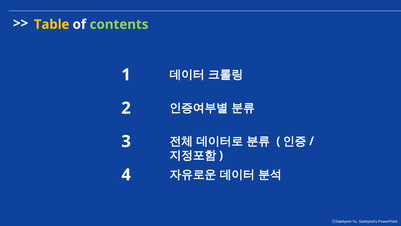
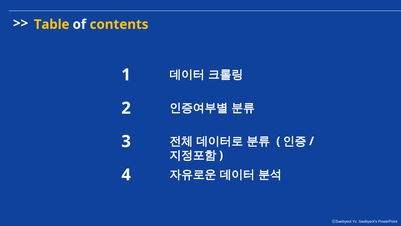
contents colour: light green -> yellow
